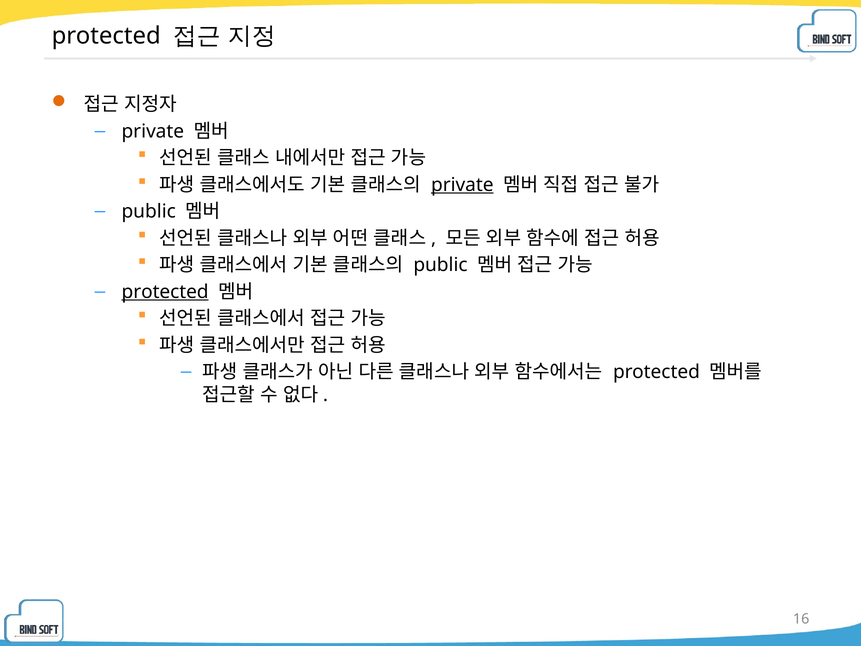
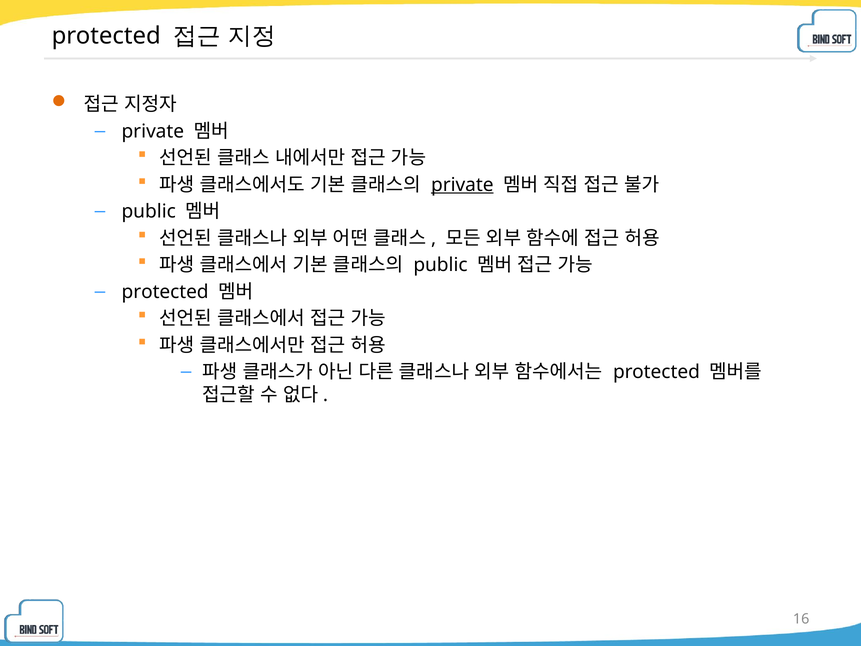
protected at (165, 292) underline: present -> none
